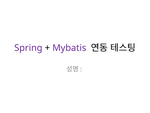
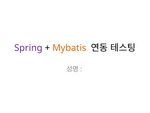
Mybatis colour: purple -> orange
